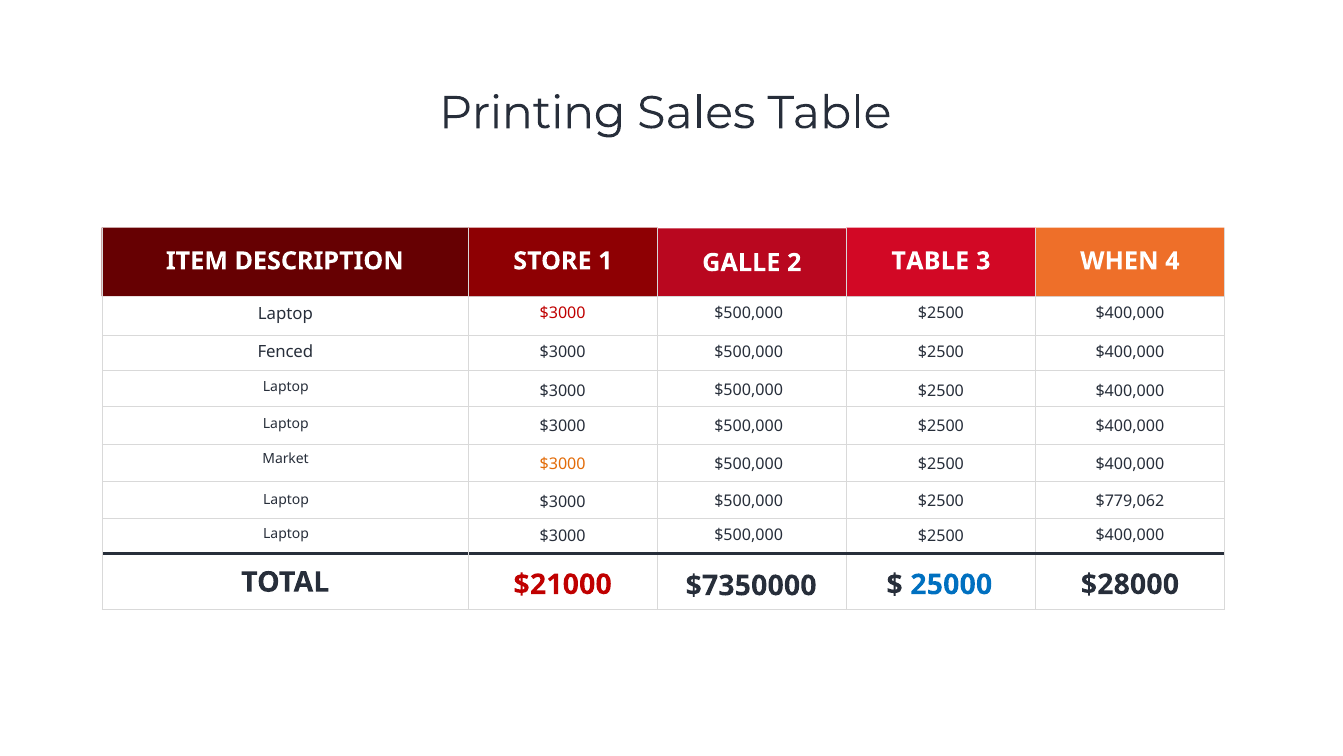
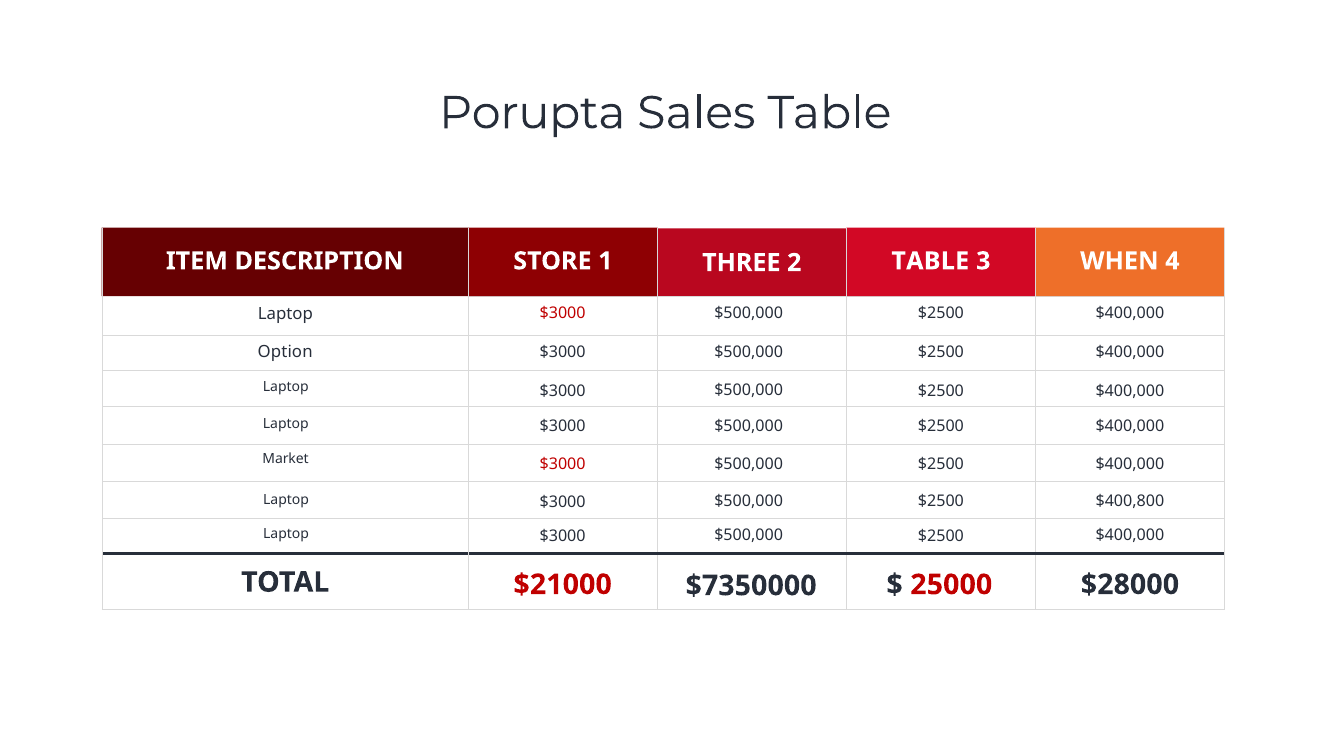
Printing: Printing -> Porupta
GALLE: GALLE -> THREE
Fenced: Fenced -> Option
$3000 at (563, 464) colour: orange -> red
$779,062: $779,062 -> $400,800
25000 colour: blue -> red
